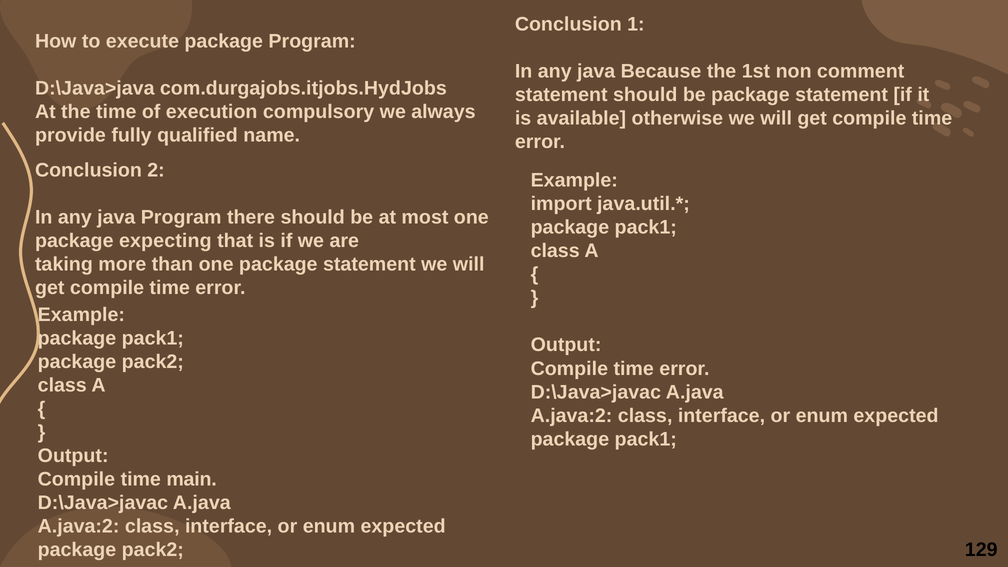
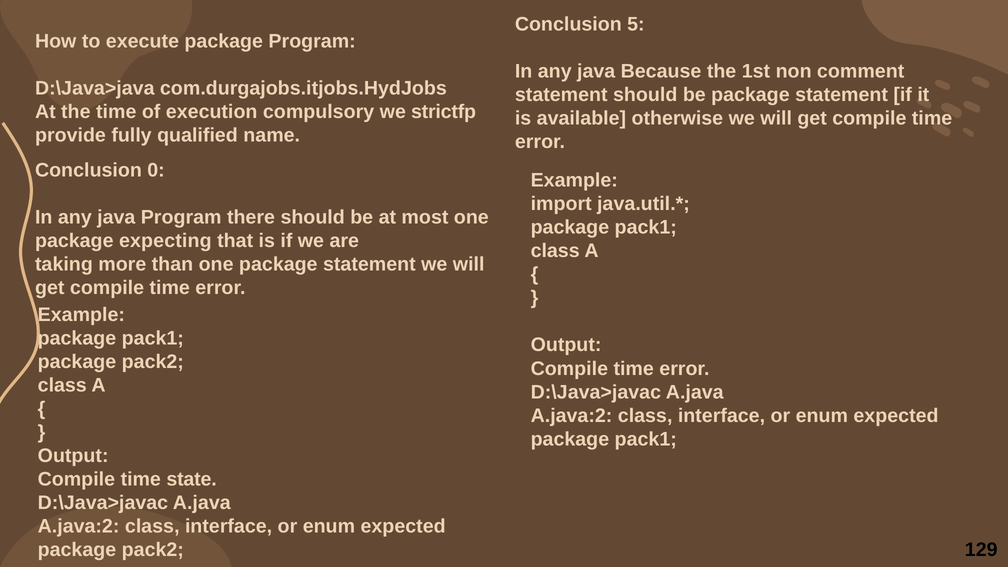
1: 1 -> 5
always: always -> strictfp
2: 2 -> 0
main: main -> state
